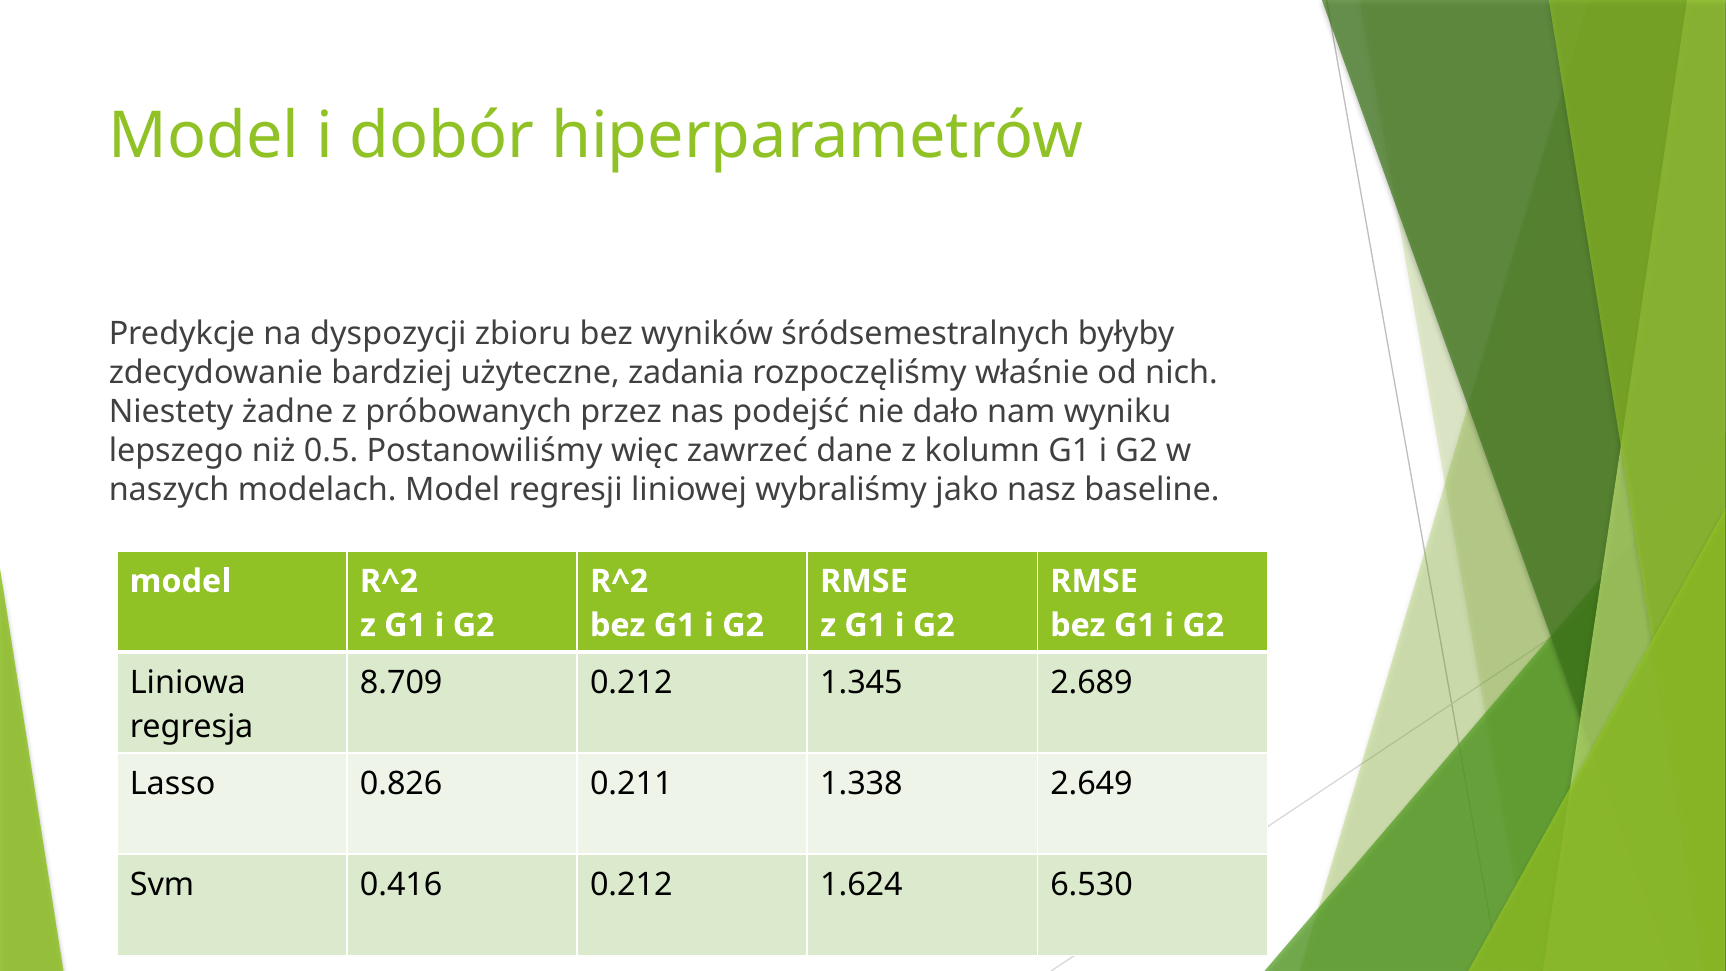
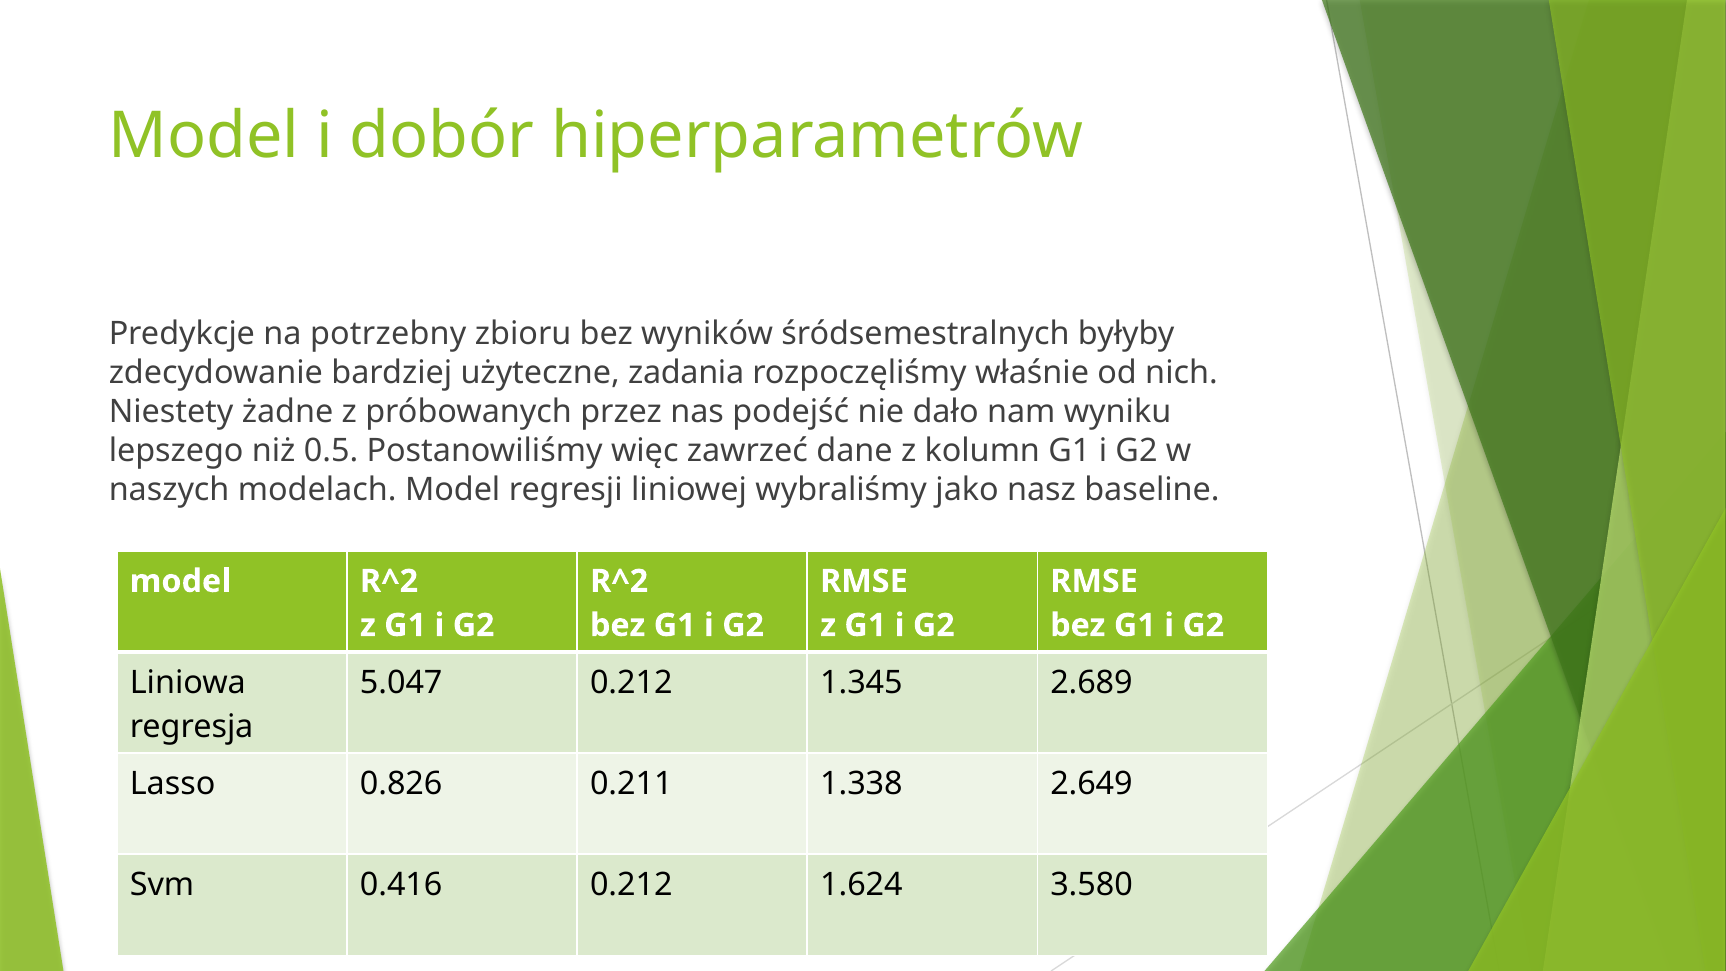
dyspozycji: dyspozycji -> potrzebny
8.709: 8.709 -> 5.047
6.530: 6.530 -> 3.580
